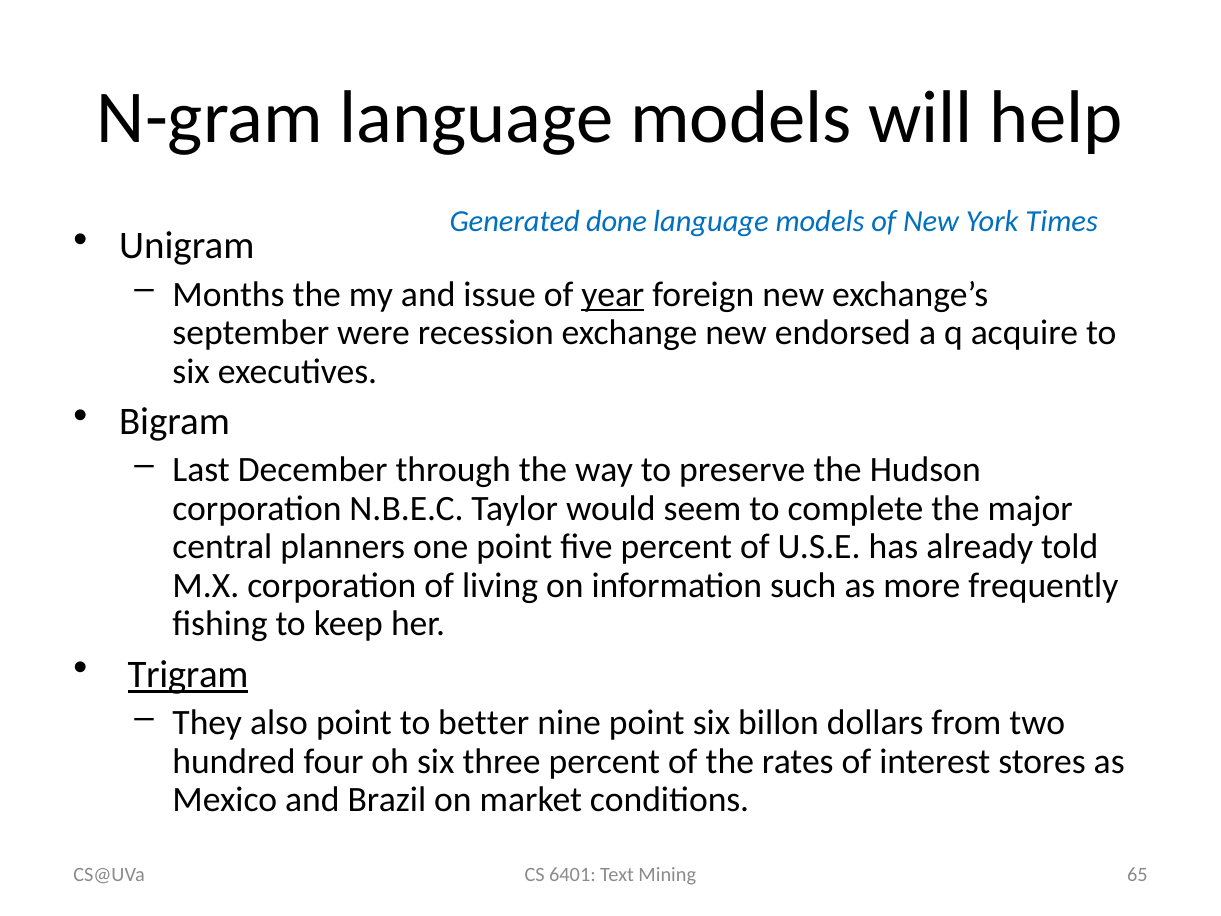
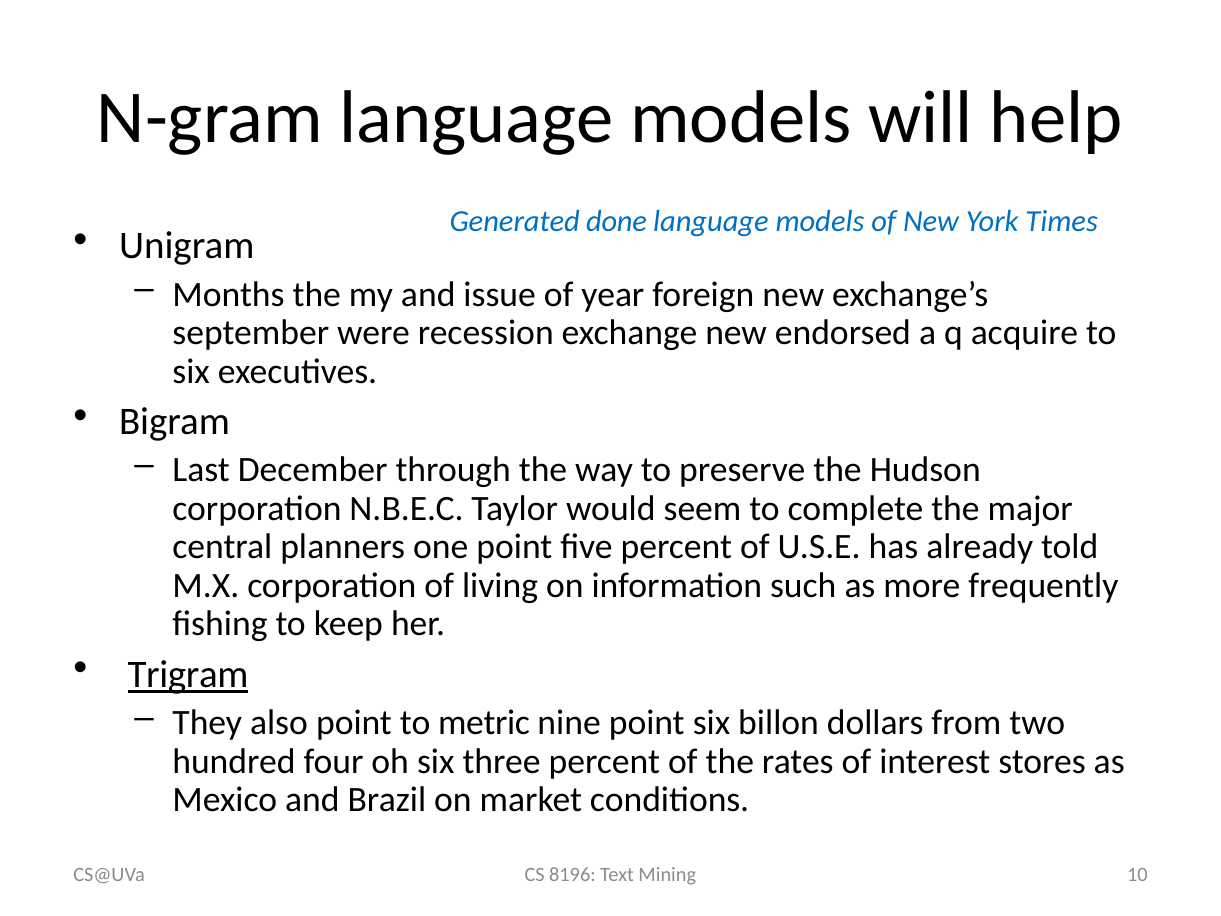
year underline: present -> none
better: better -> metric
6401: 6401 -> 8196
65: 65 -> 10
